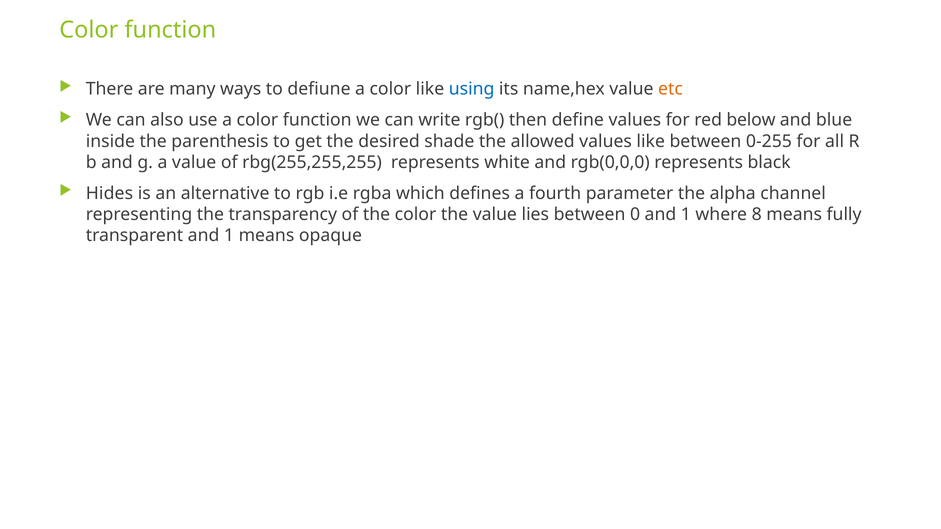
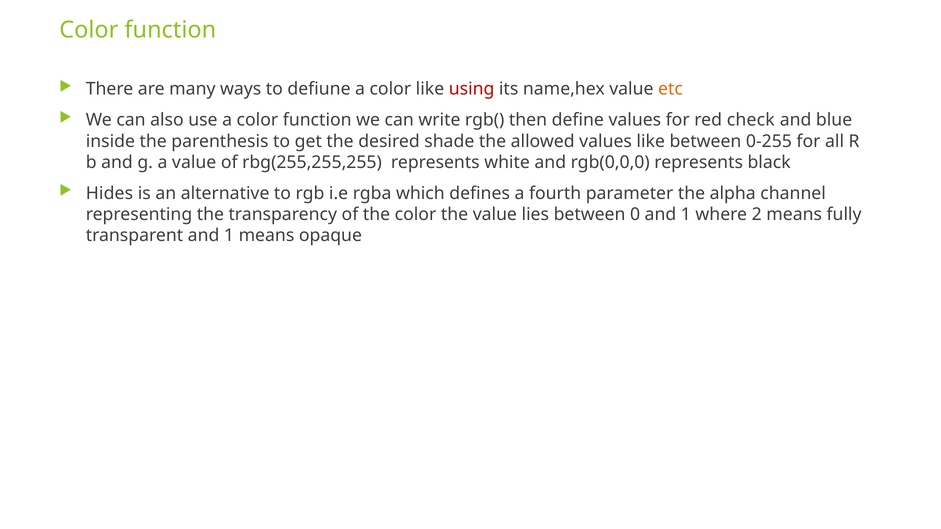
using colour: blue -> red
below: below -> check
8: 8 -> 2
